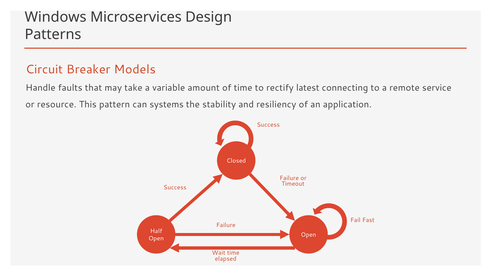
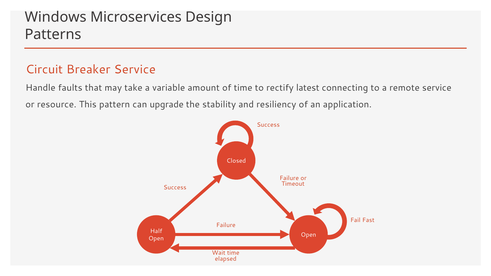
Breaker Models: Models -> Service
systems: systems -> upgrade
